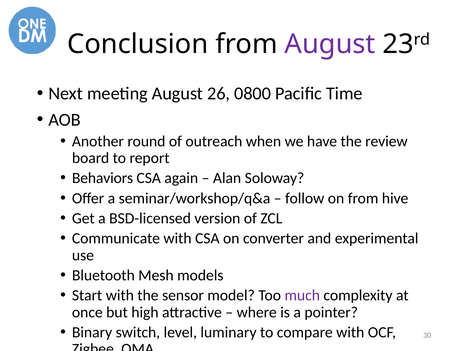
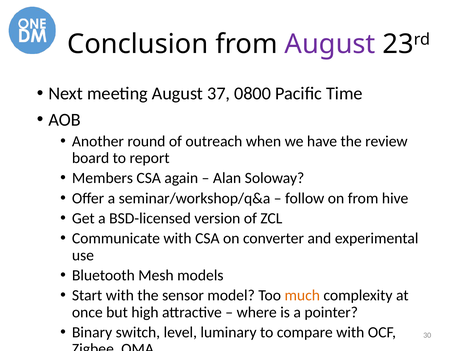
26: 26 -> 37
Behaviors: Behaviors -> Members
much colour: purple -> orange
